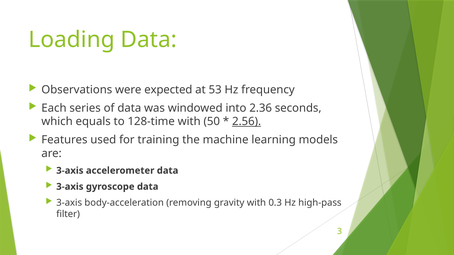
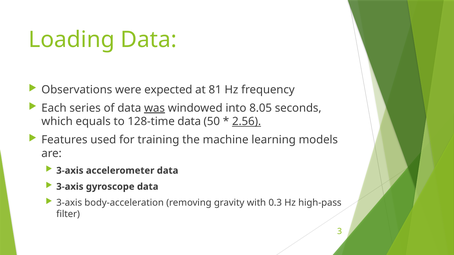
53: 53 -> 81
was underline: none -> present
2.36: 2.36 -> 8.05
128-time with: with -> data
